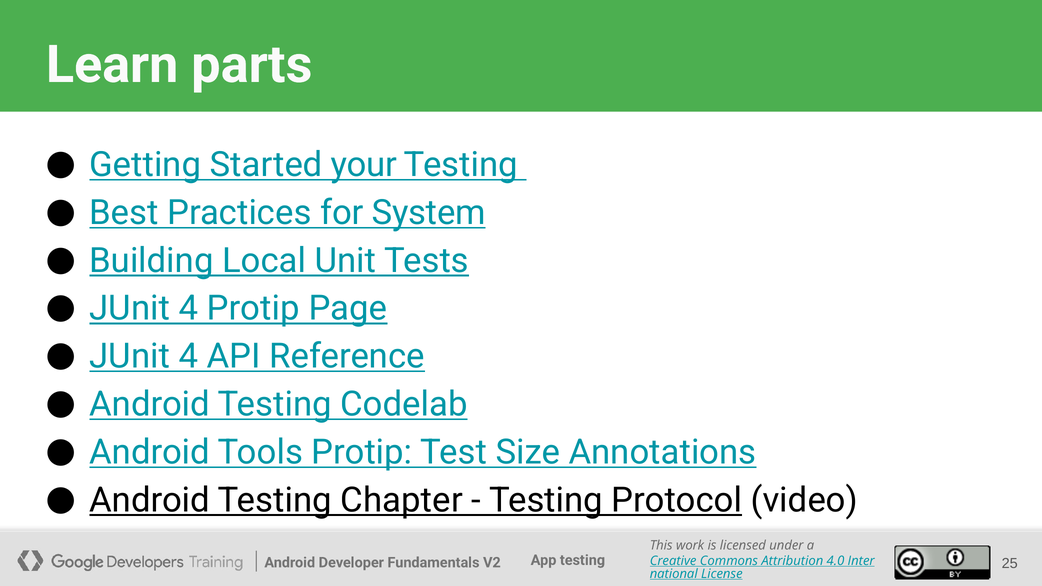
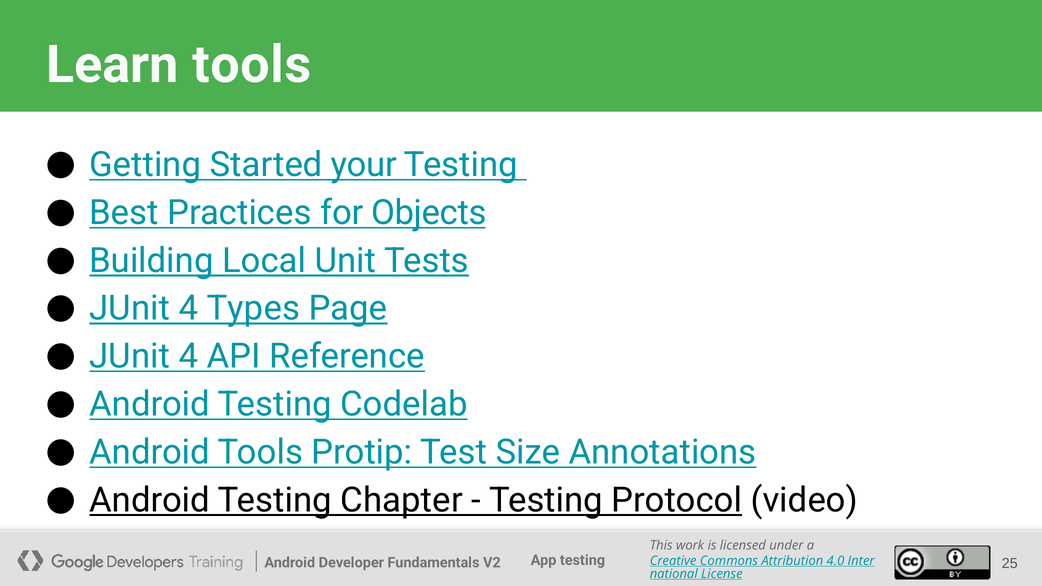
Learn parts: parts -> tools
System: System -> Objects
4 Protip: Protip -> Types
